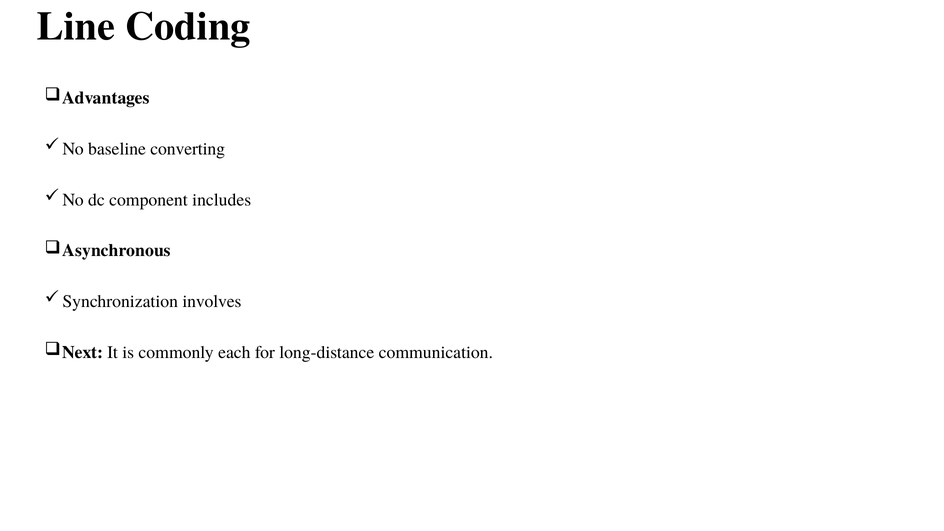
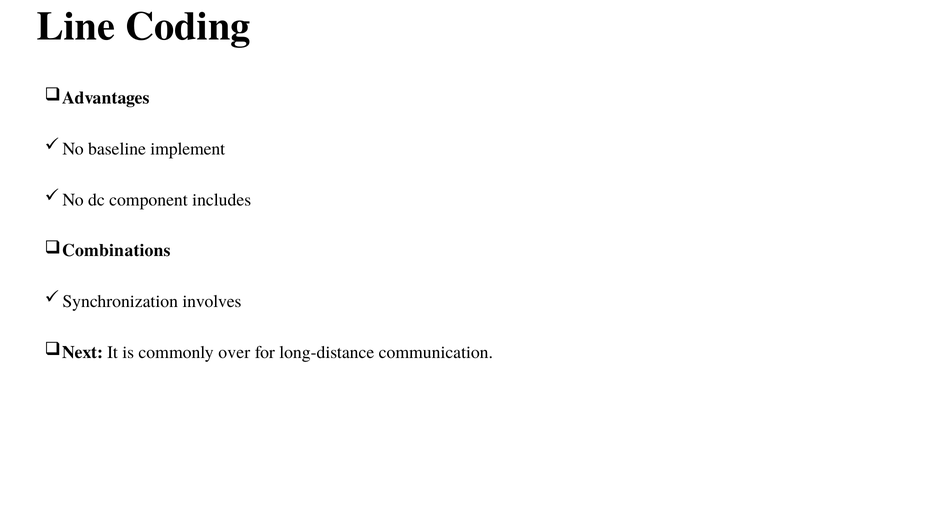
converting: converting -> implement
Asynchronous: Asynchronous -> Combinations
each: each -> over
